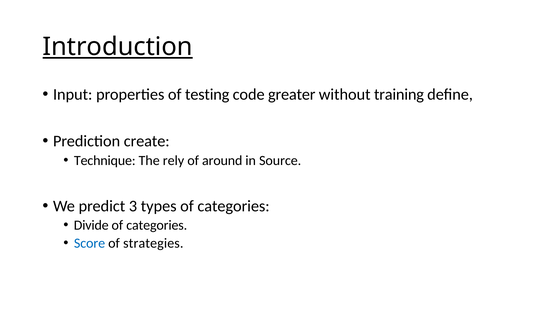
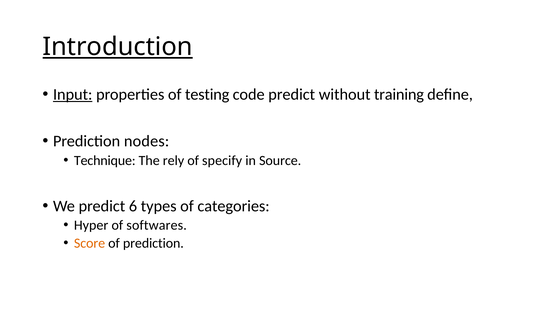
Input underline: none -> present
code greater: greater -> predict
create: create -> nodes
around: around -> specify
3: 3 -> 6
Divide: Divide -> Hyper
categories at (157, 225): categories -> softwares
Score colour: blue -> orange
of strategies: strategies -> prediction
